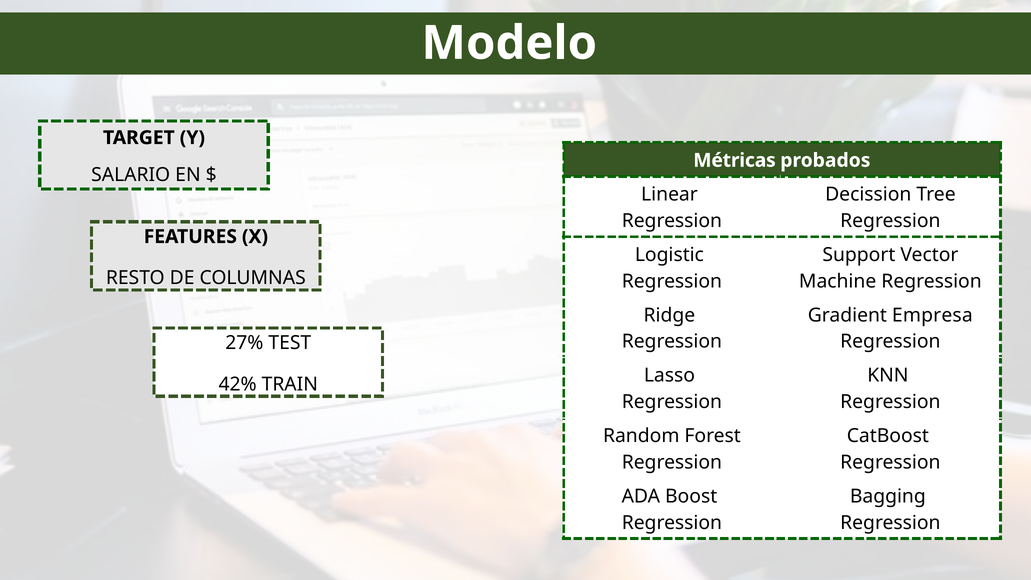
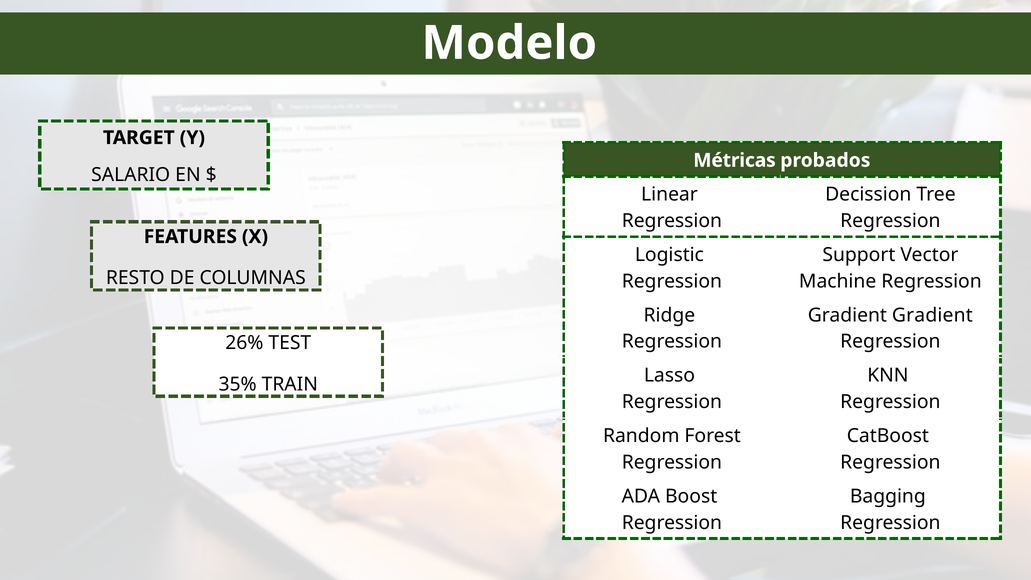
Gradient Empresa: Empresa -> Gradient
27%: 27% -> 26%
42%: 42% -> 35%
